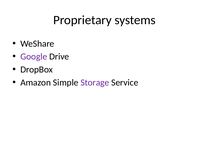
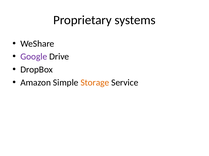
Storage colour: purple -> orange
